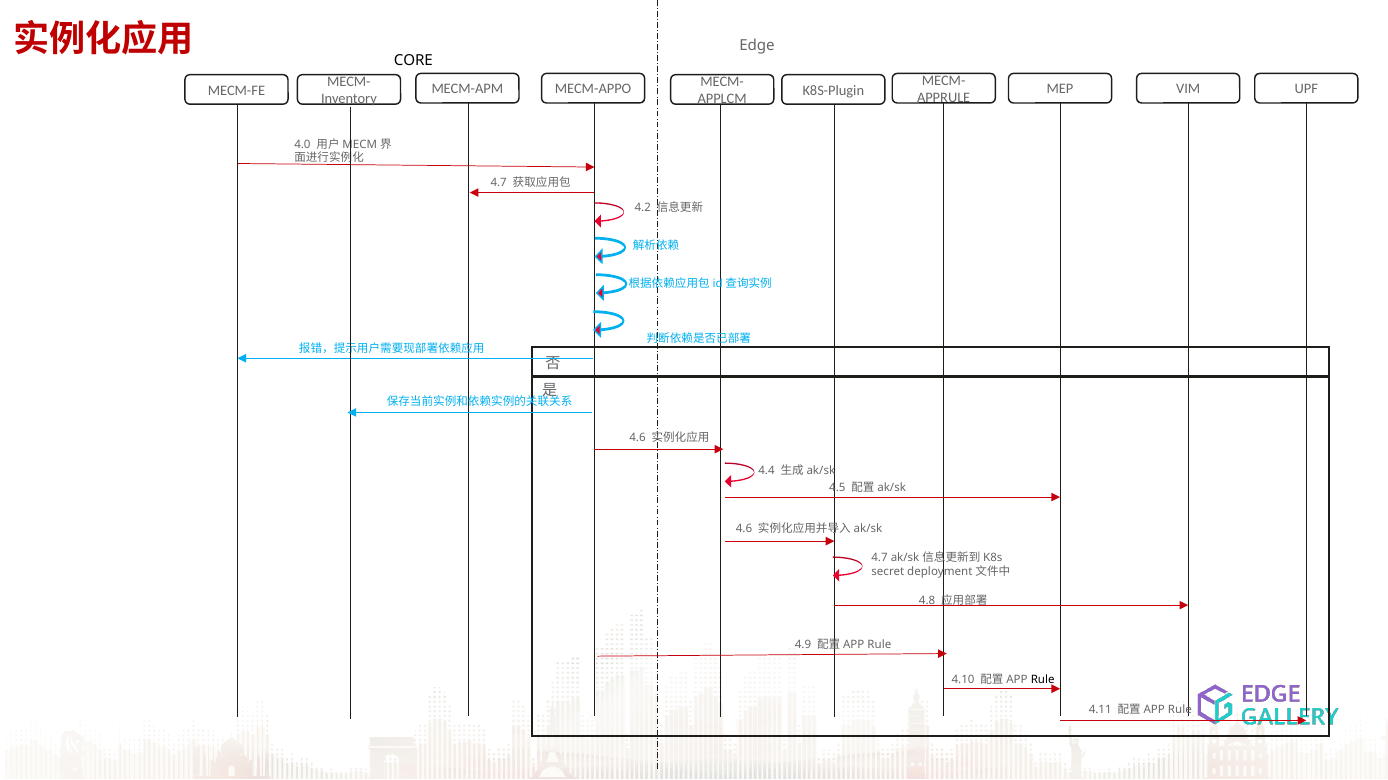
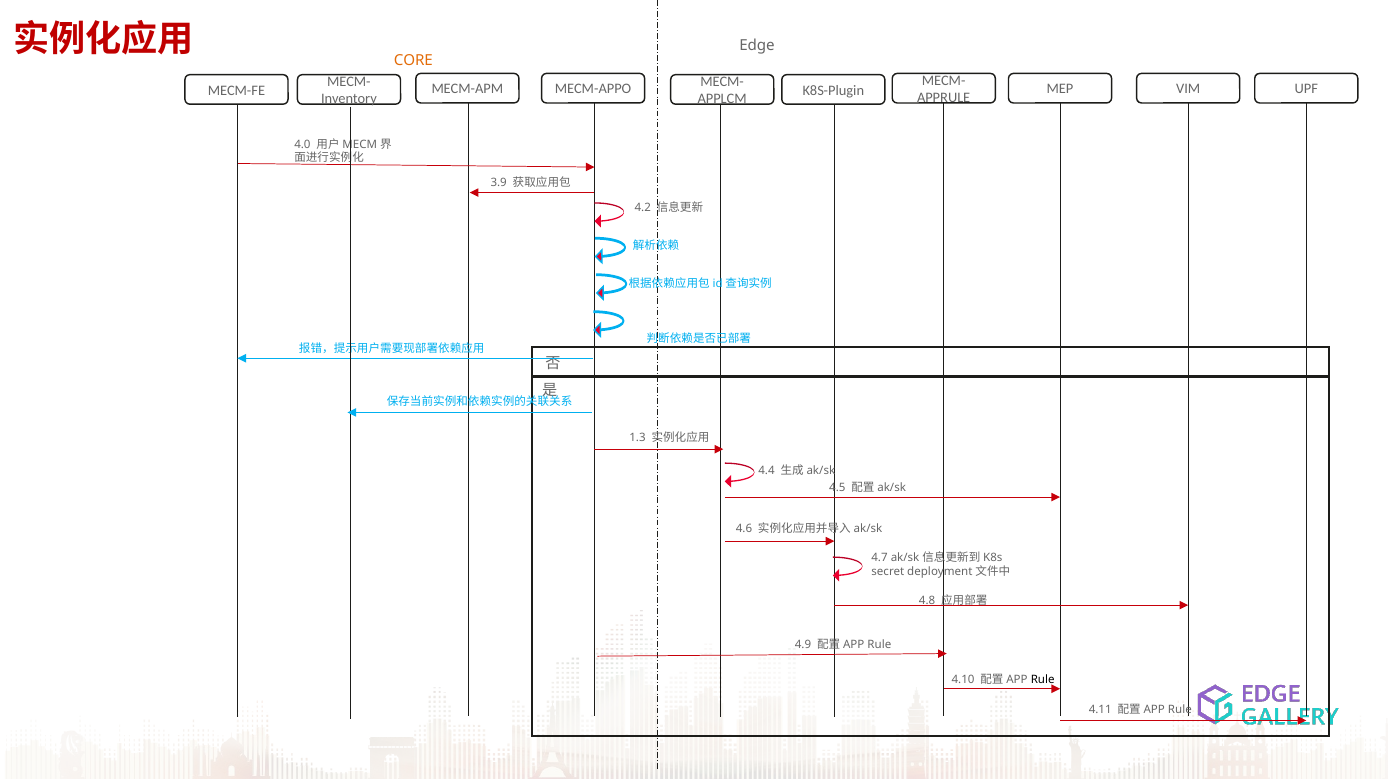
CORE colour: black -> orange
4.7 at (499, 183): 4.7 -> 3.9
4.6 at (638, 437): 4.6 -> 1.3
